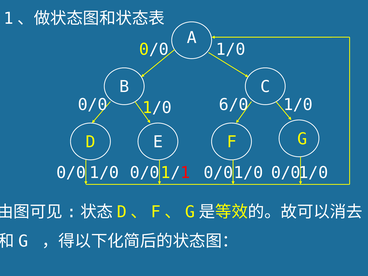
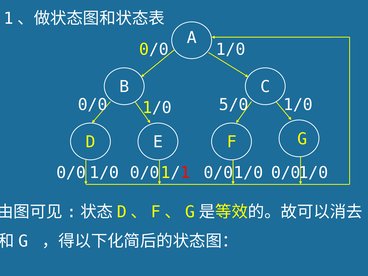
6/0: 6/0 -> 5/0
